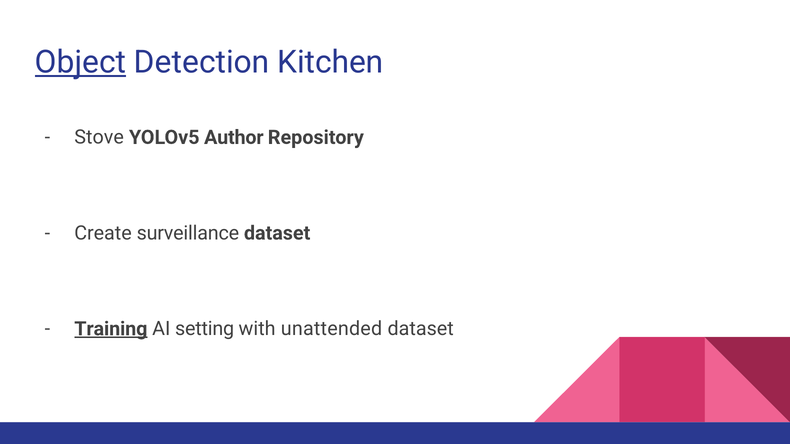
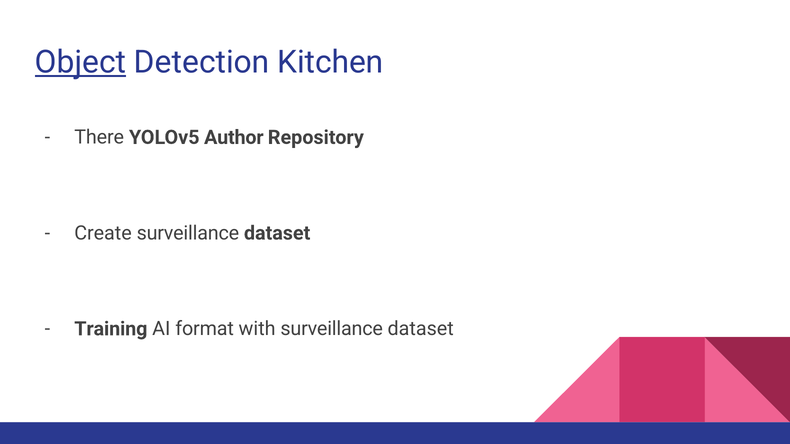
Stove: Stove -> There
Training underline: present -> none
setting: setting -> format
with unattended: unattended -> surveillance
